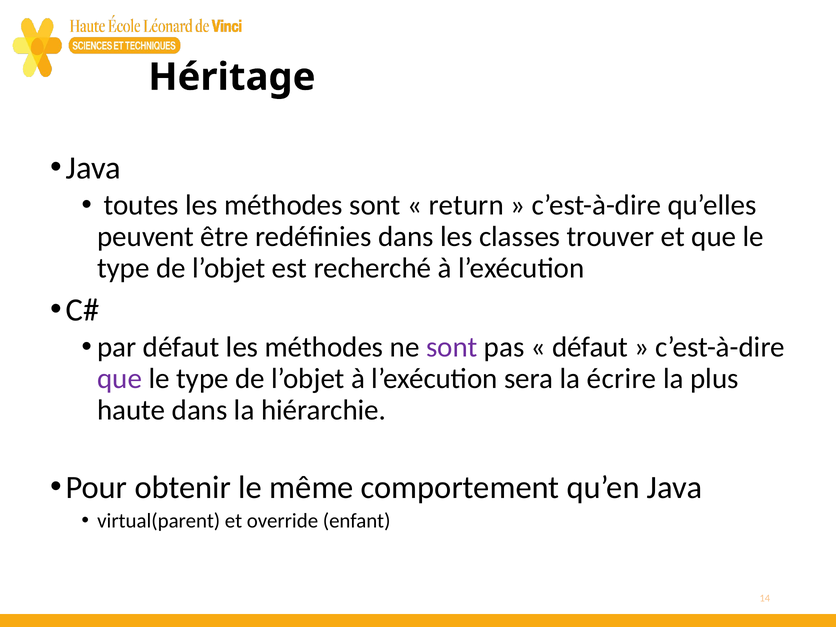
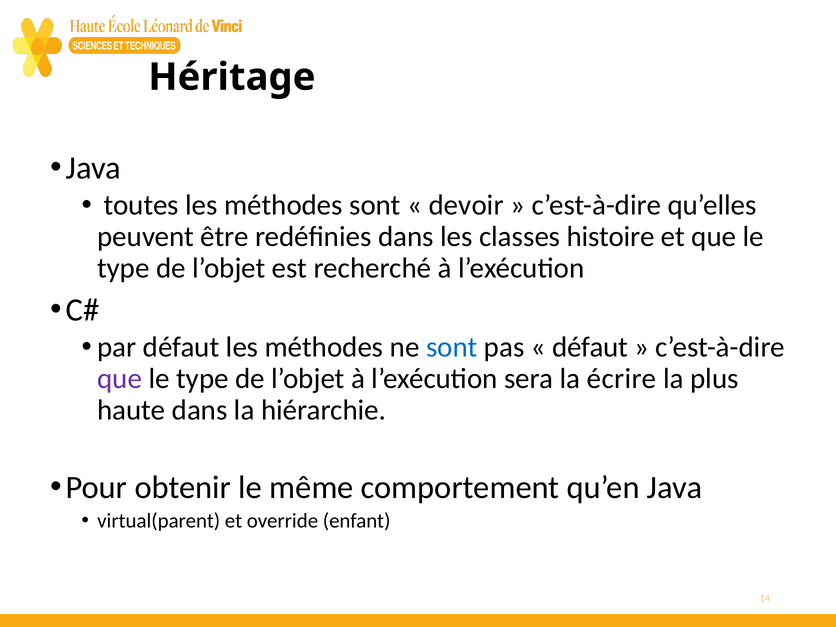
return: return -> devoir
trouver: trouver -> histoire
sont at (452, 347) colour: purple -> blue
